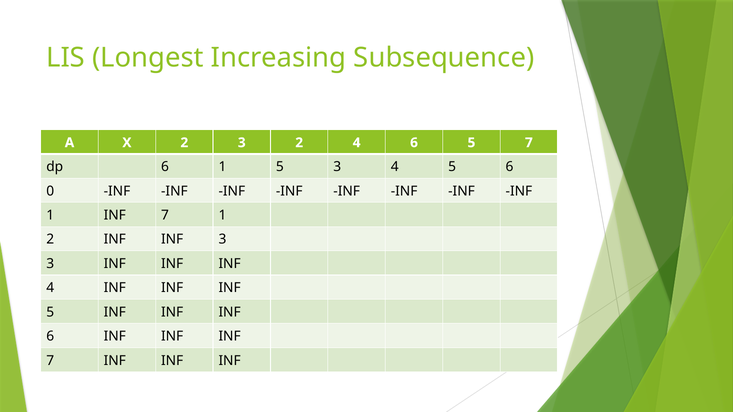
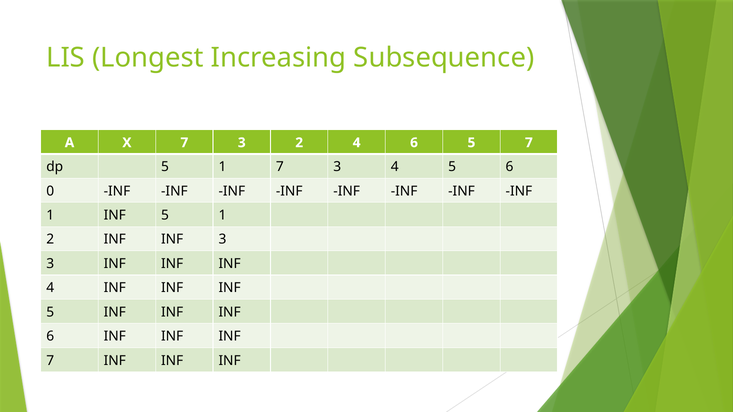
X 2: 2 -> 7
dp 6: 6 -> 5
1 5: 5 -> 7
1 INF 7: 7 -> 5
